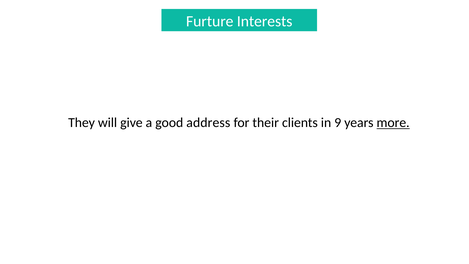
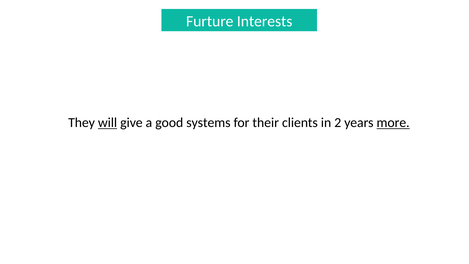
will underline: none -> present
address: address -> systems
9: 9 -> 2
